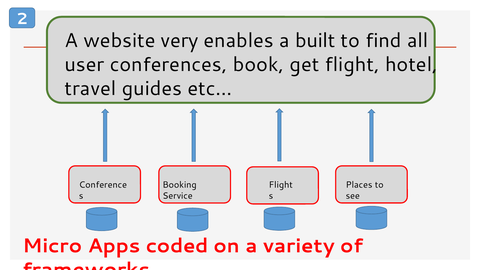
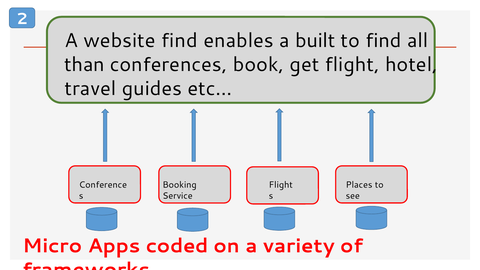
website very: very -> find
user: user -> than
